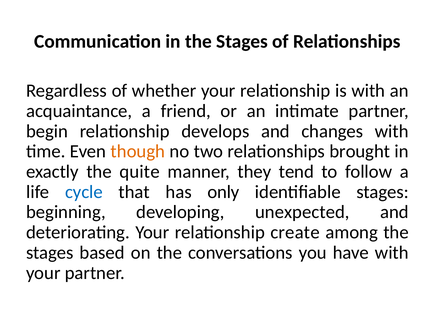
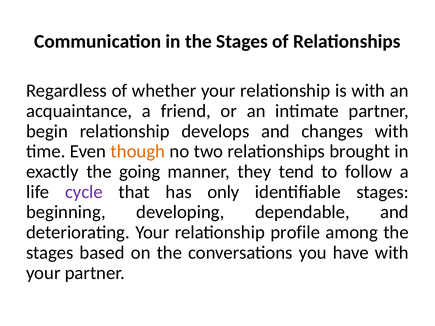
quite: quite -> going
cycle colour: blue -> purple
unexpected: unexpected -> dependable
create: create -> profile
